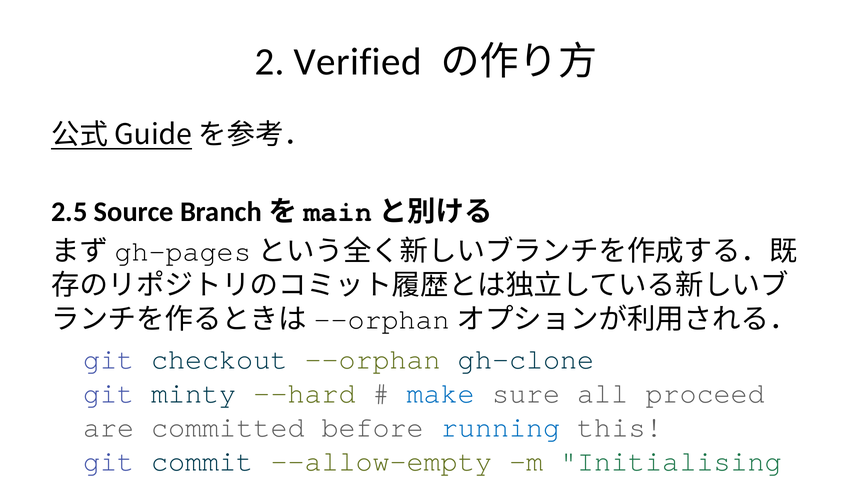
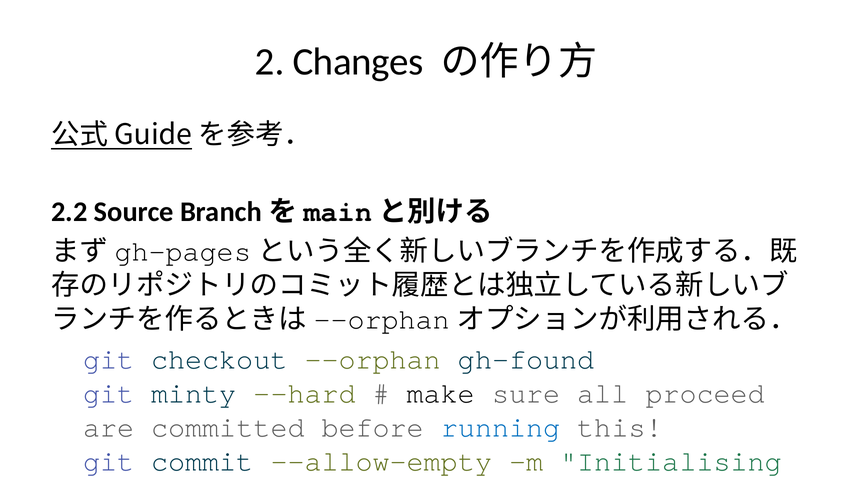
Verified: Verified -> Changes
2.5 at (69, 212): 2.5 -> 2.2
gh-clone: gh-clone -> gh-found
make colour: blue -> black
